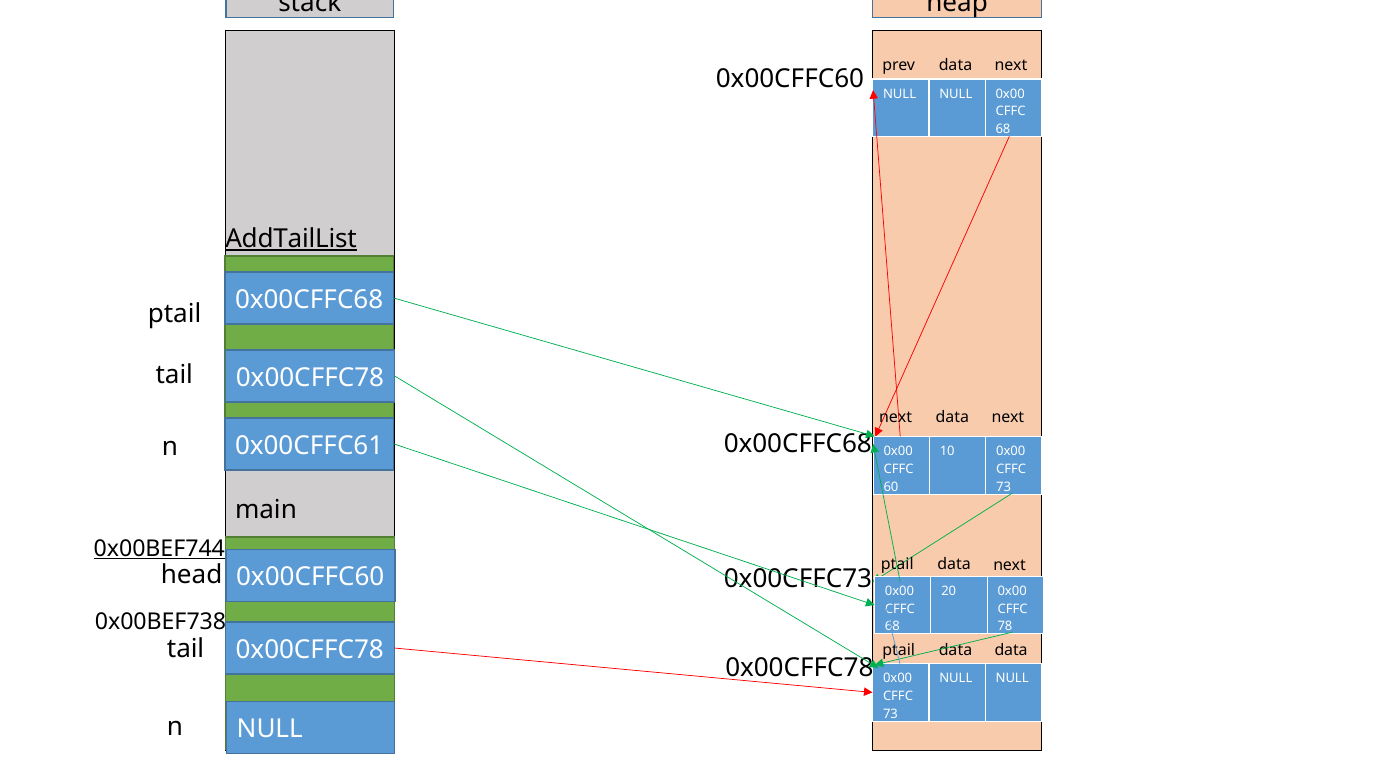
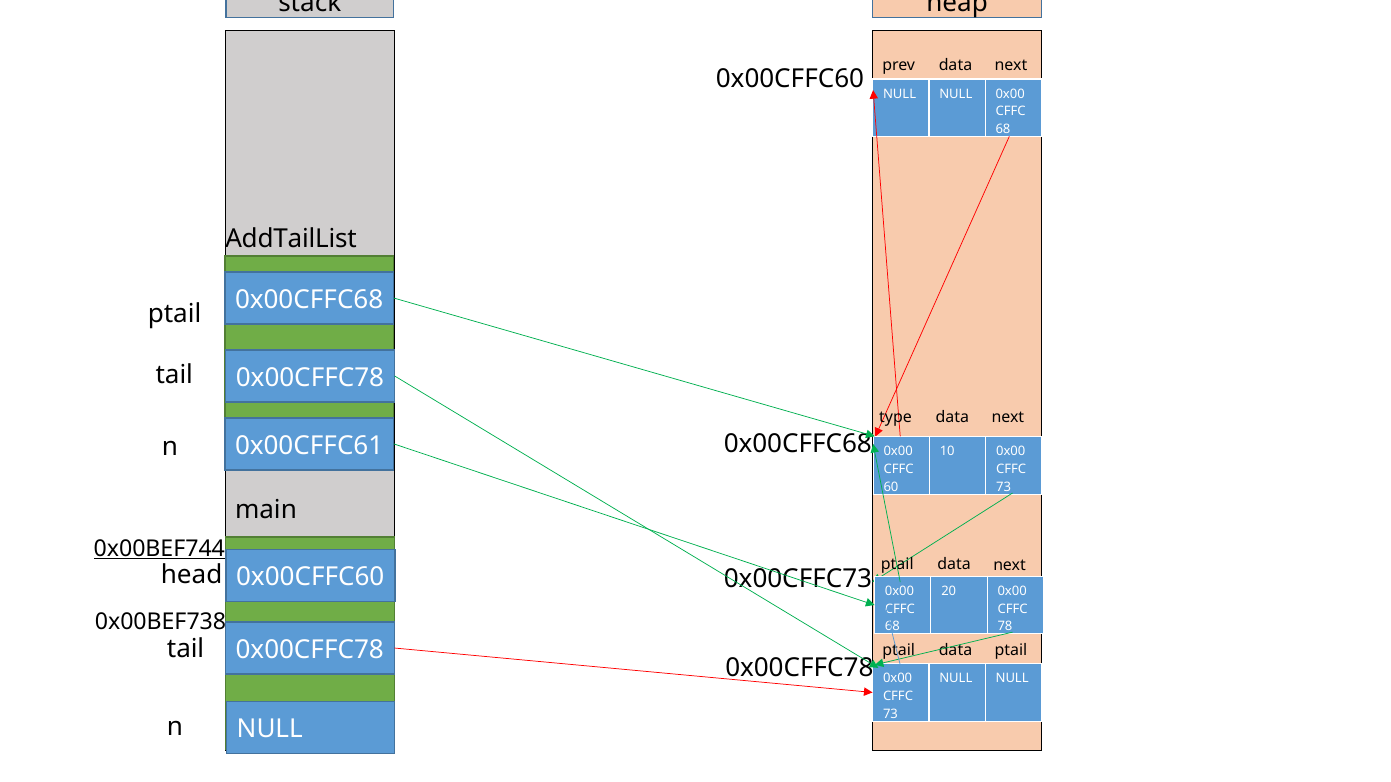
AddTailList underline: present -> none
next at (896, 417): next -> type
data data: data -> ptail
